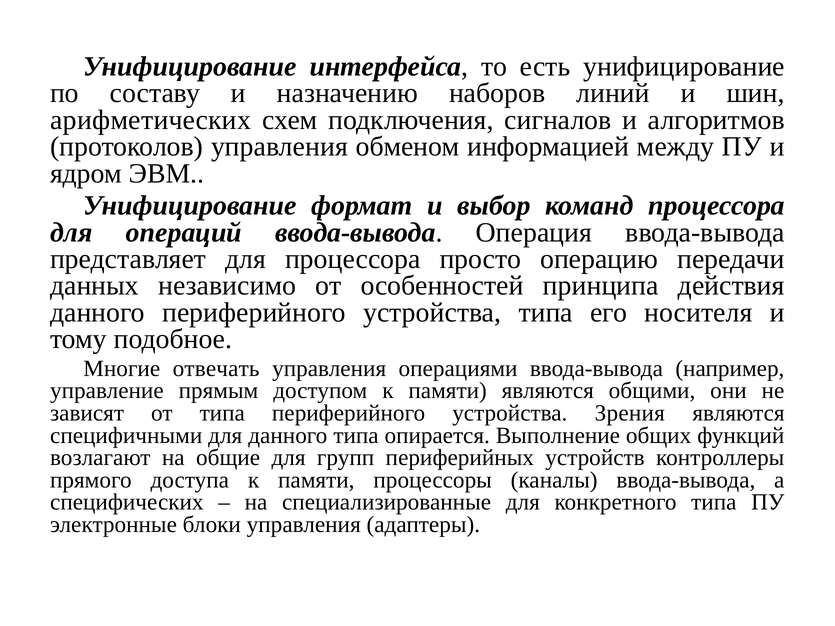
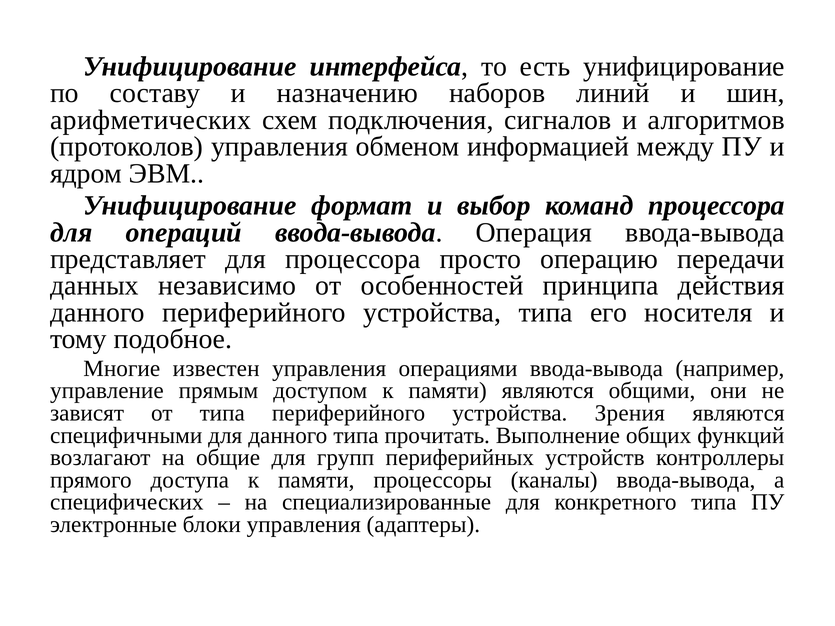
отвечать: отвечать -> известен
опирается: опирается -> прочитать
